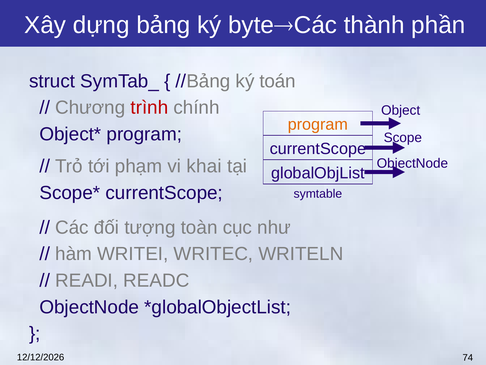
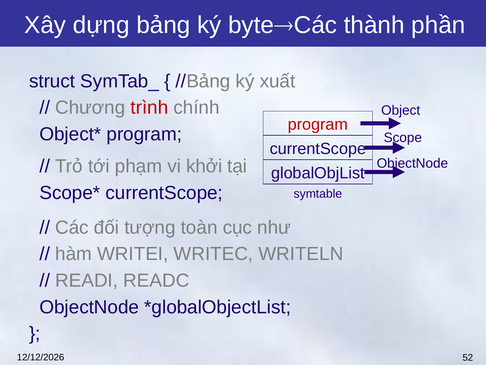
toán: toán -> xuất
program at (318, 124) colour: orange -> red
khai: khai -> khởi
74: 74 -> 52
